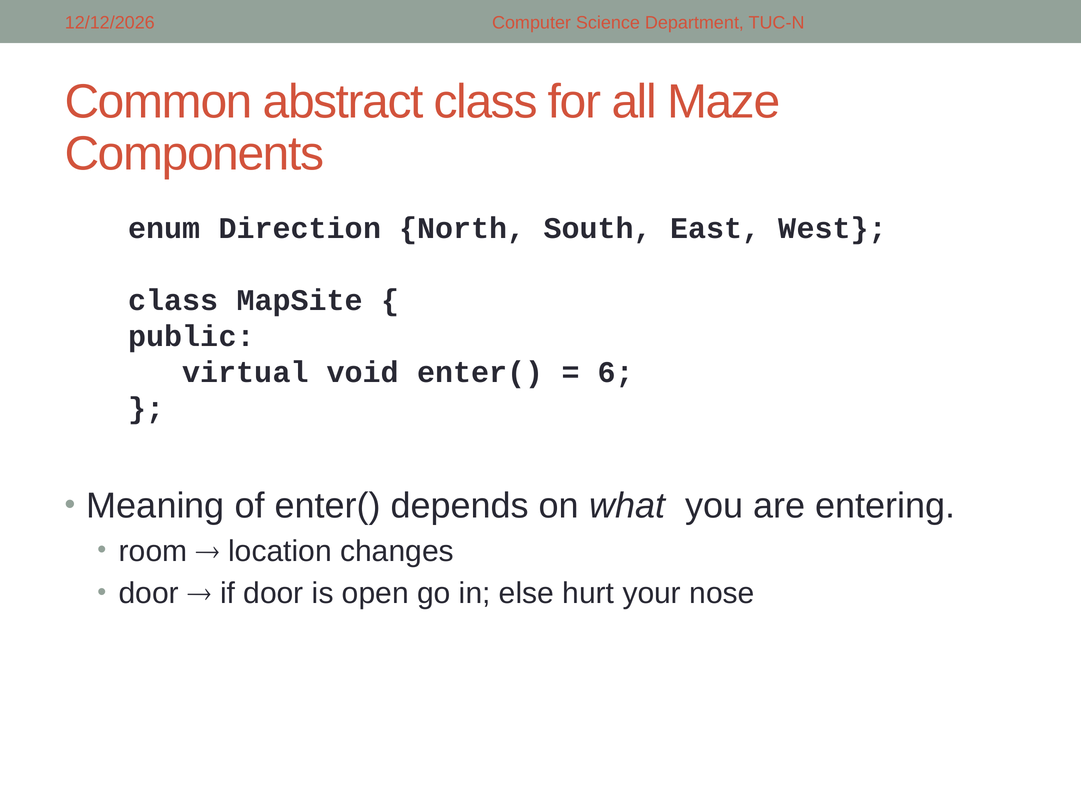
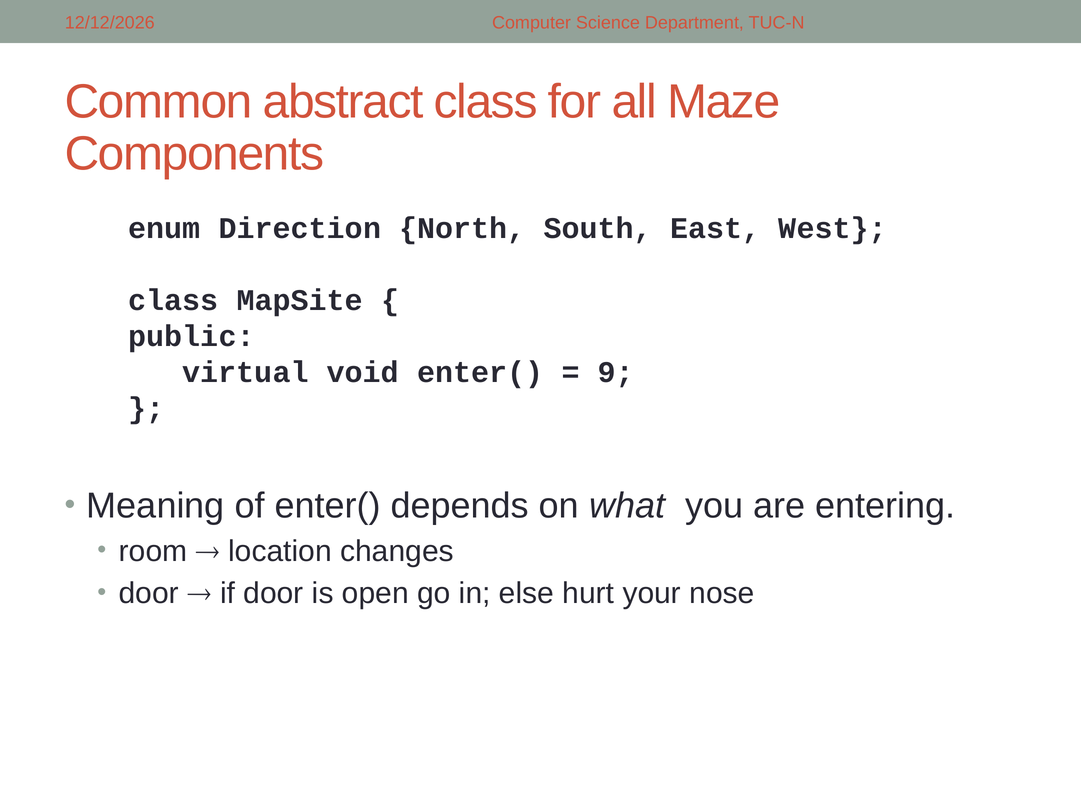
6: 6 -> 9
